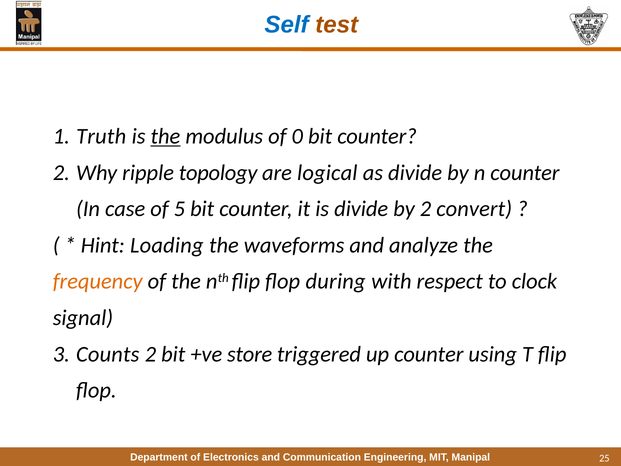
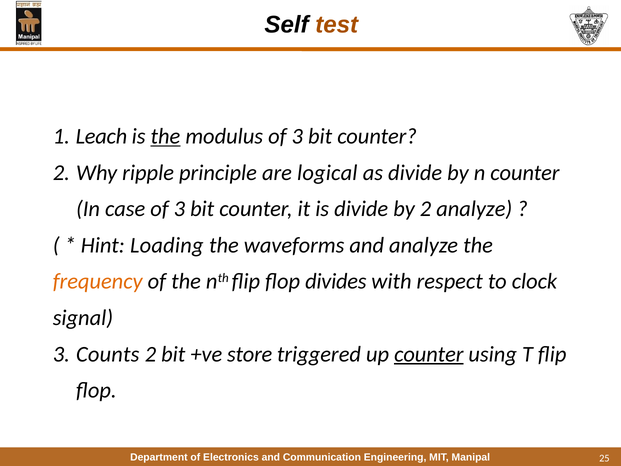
Self colour: blue -> black
Truth: Truth -> Leach
modulus of 0: 0 -> 3
topology: topology -> principle
case of 5: 5 -> 3
2 convert: convert -> analyze
during: during -> divides
counter at (429, 354) underline: none -> present
